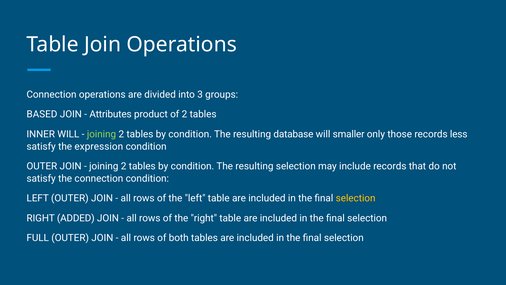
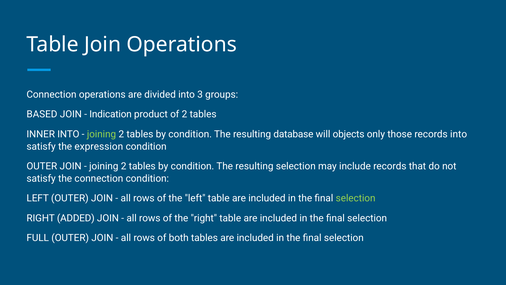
Attributes: Attributes -> Indication
INNER WILL: WILL -> INTO
smaller: smaller -> objects
records less: less -> into
selection at (356, 198) colour: yellow -> light green
